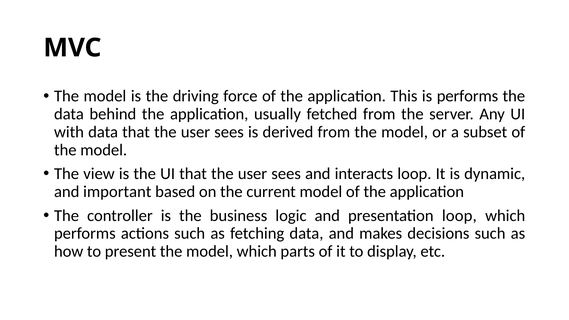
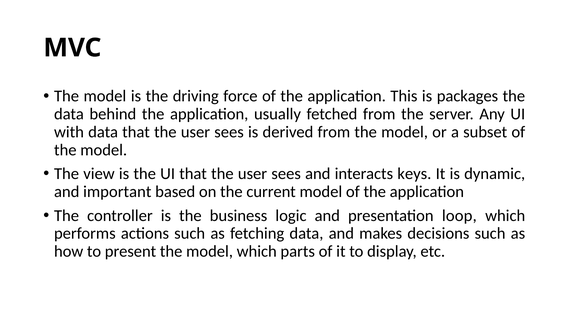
is performs: performs -> packages
interacts loop: loop -> keys
